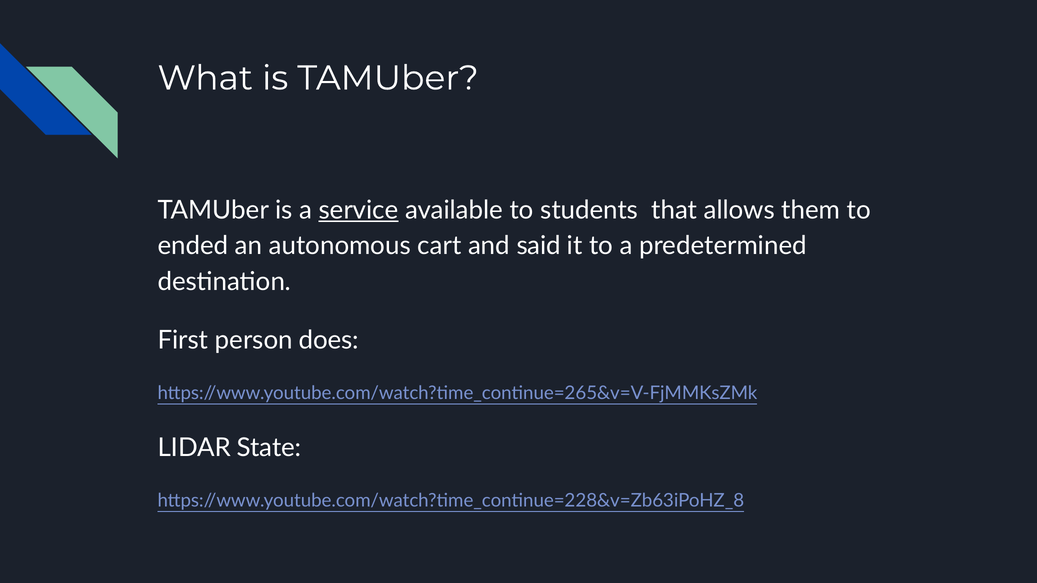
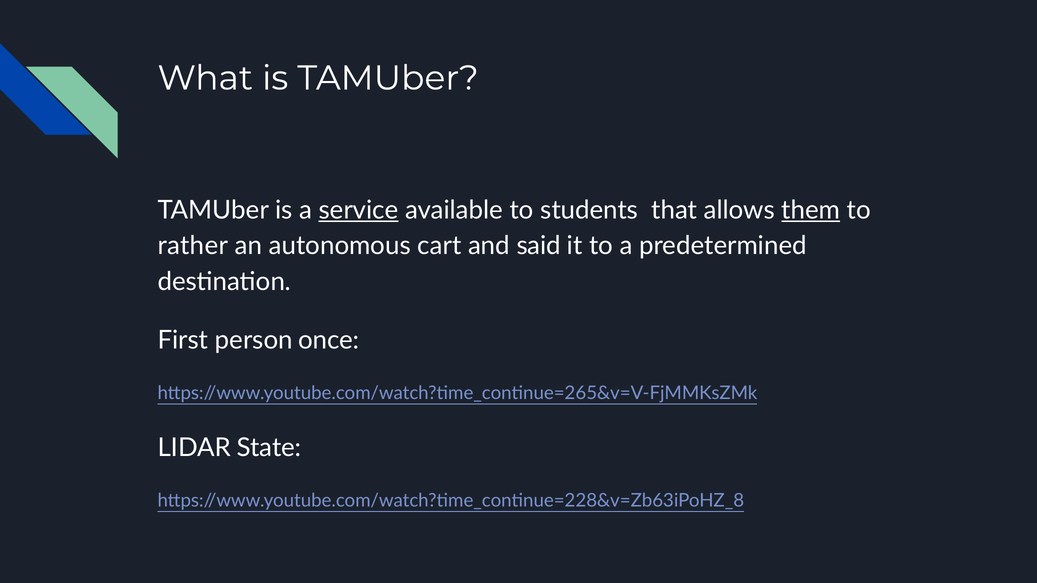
them underline: none -> present
ended: ended -> rather
does: does -> once
